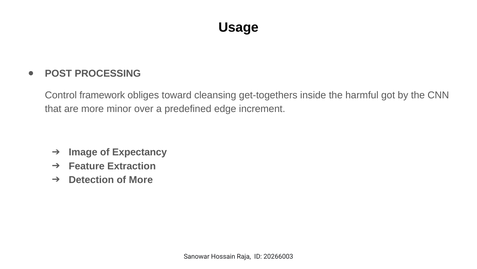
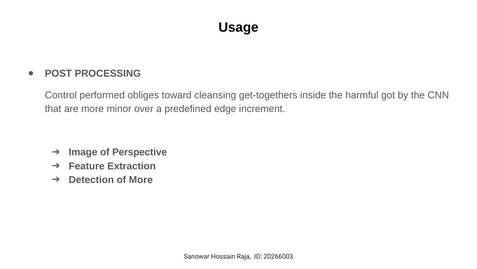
framework: framework -> performed
Expectancy: Expectancy -> Perspective
